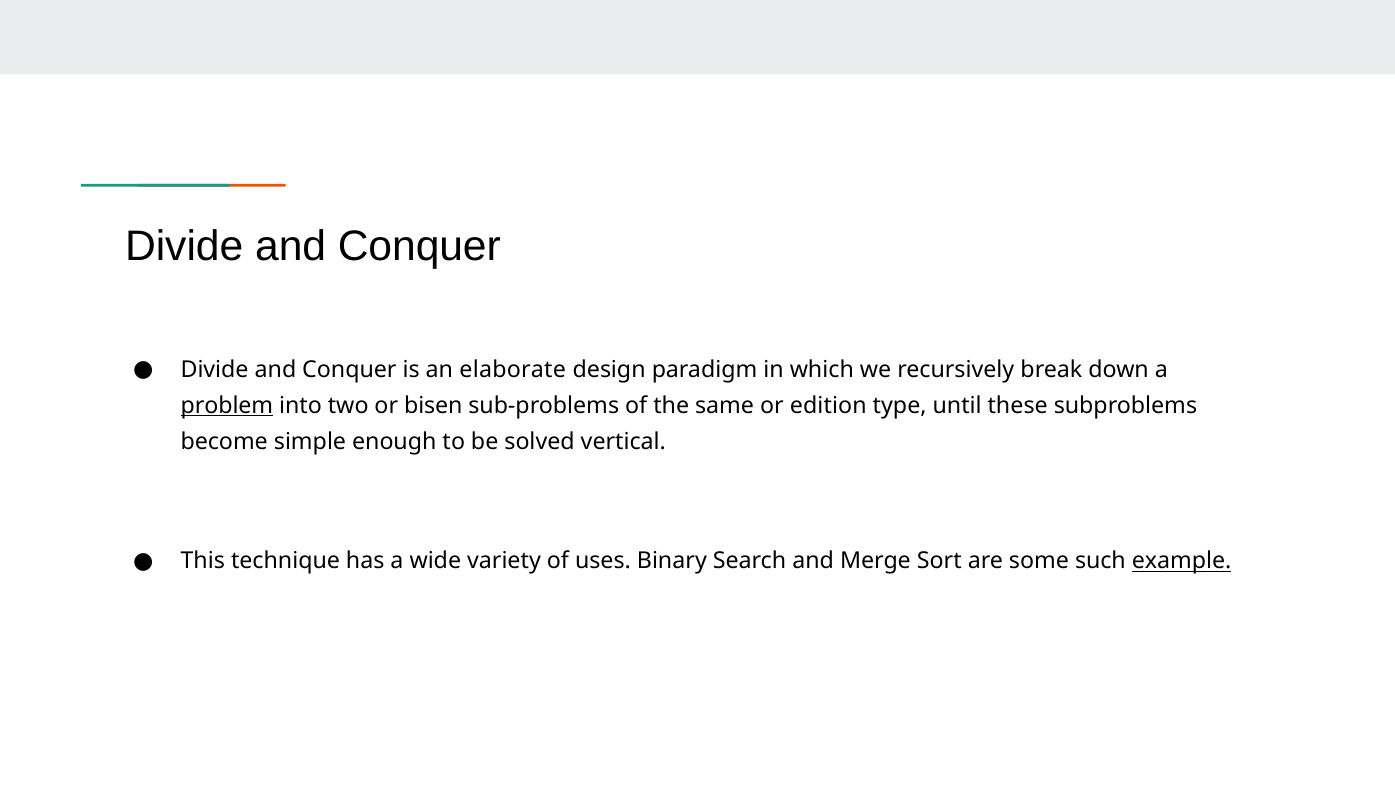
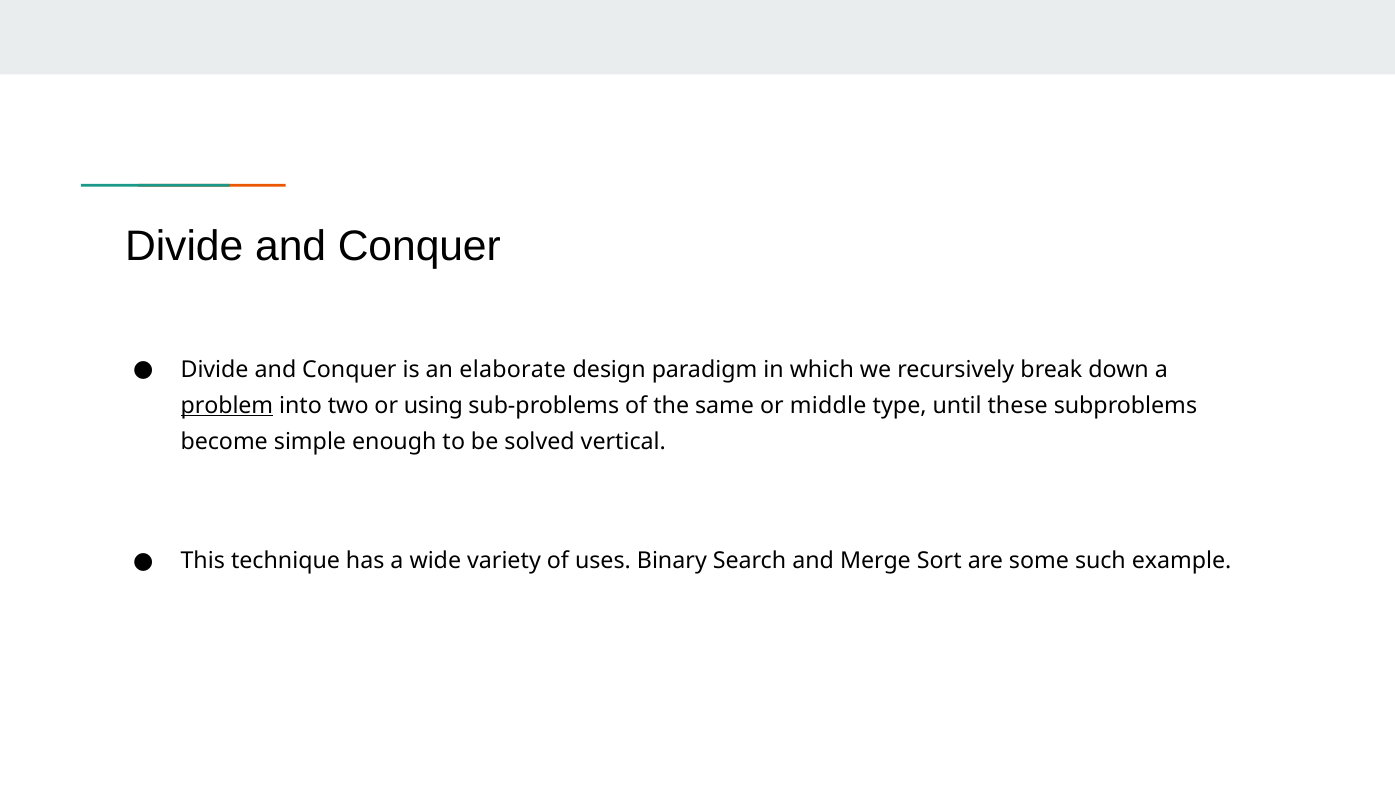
bisen: bisen -> using
edition: edition -> middle
example underline: present -> none
